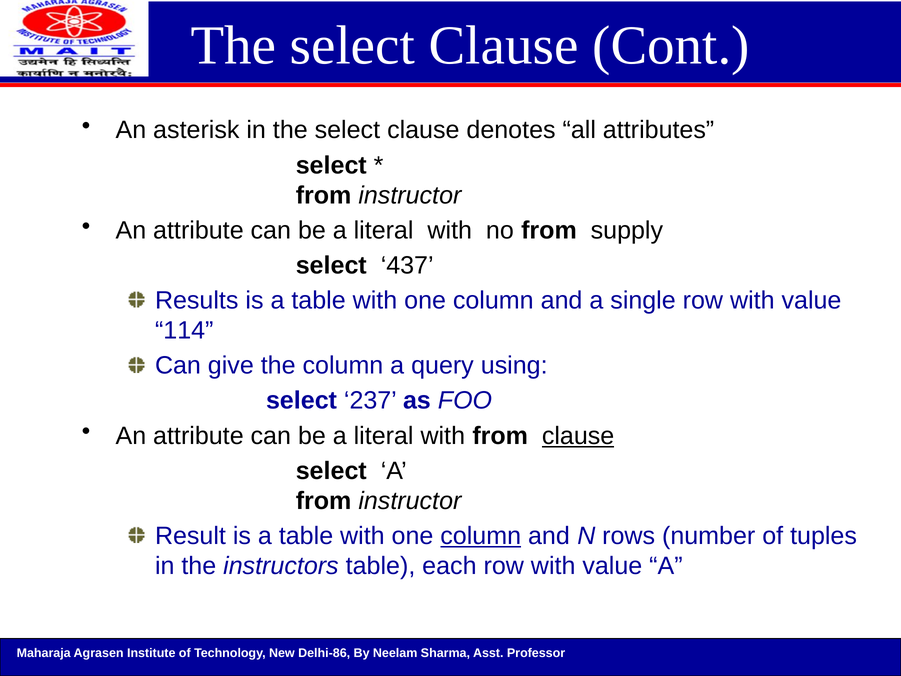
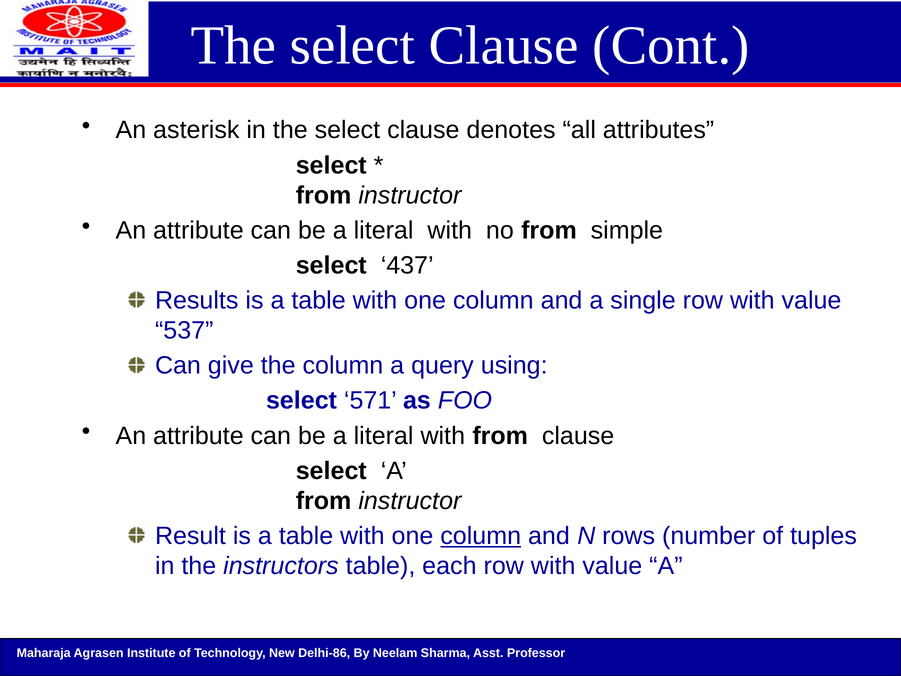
supply: supply -> simple
114: 114 -> 537
237: 237 -> 571
clause at (578, 436) underline: present -> none
